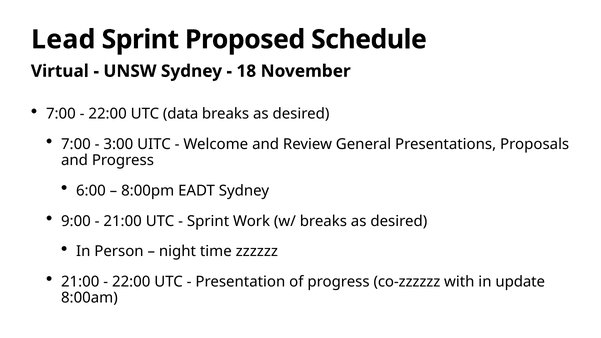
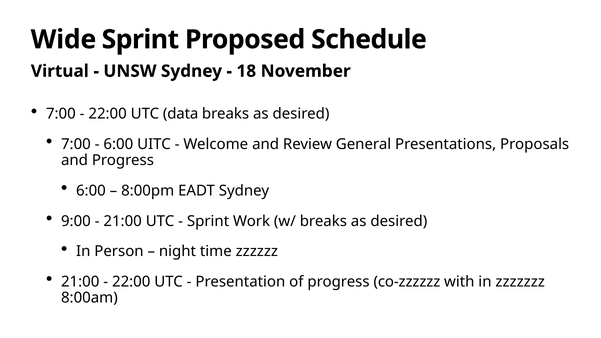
Lead: Lead -> Wide
3:00 at (118, 144): 3:00 -> 6:00
update: update -> zzzzzzz
